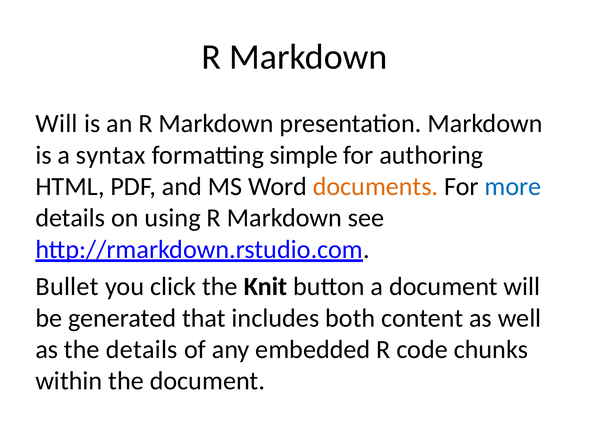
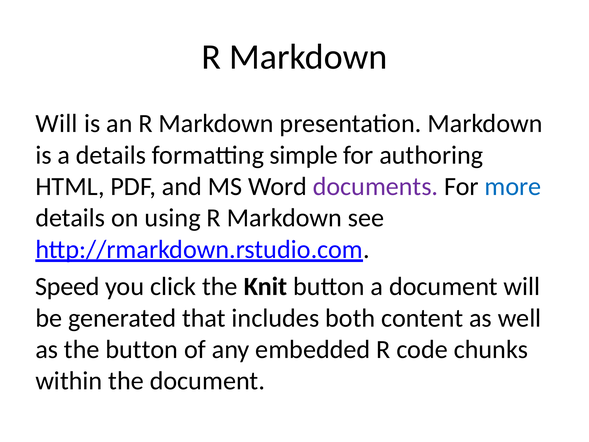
a syntax: syntax -> details
documents colour: orange -> purple
Bullet: Bullet -> Speed
the details: details -> button
